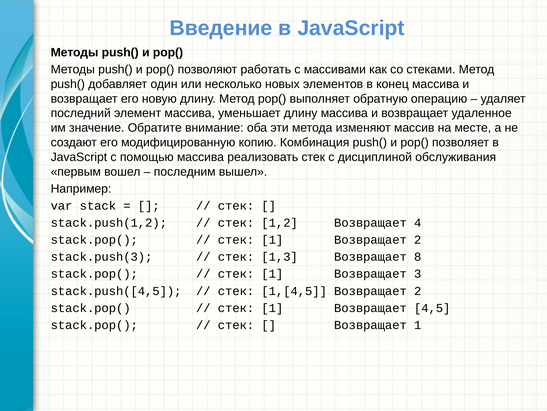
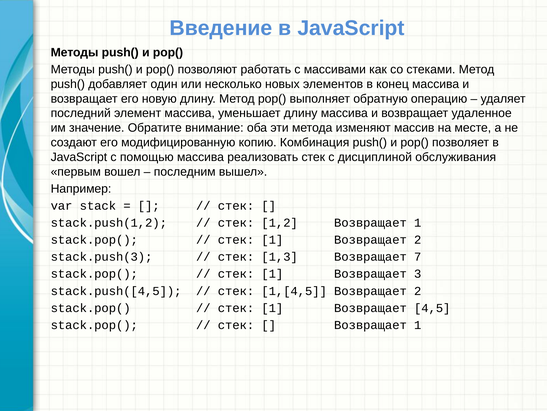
1,2 Возвращает 4: 4 -> 1
8: 8 -> 7
